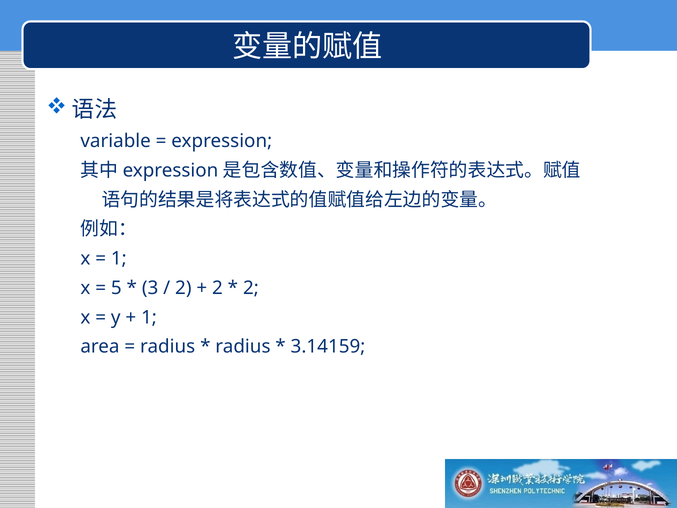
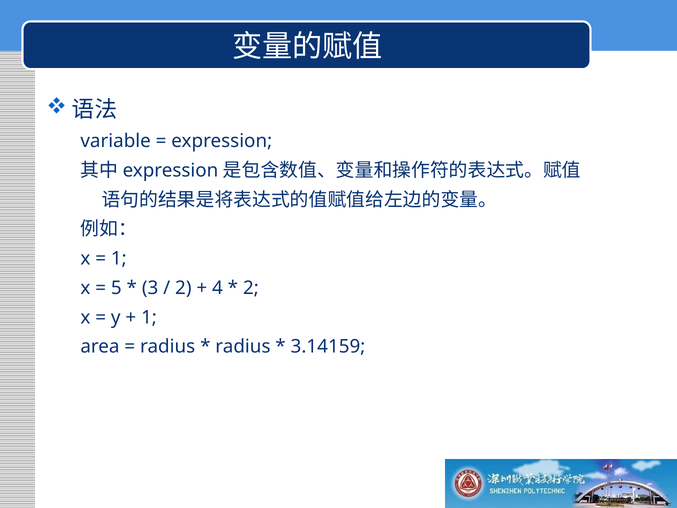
2 at (217, 288): 2 -> 4
